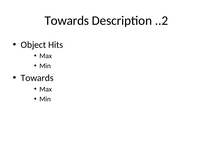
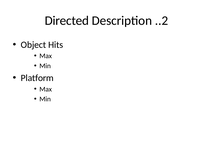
Towards at (67, 21): Towards -> Directed
Towards at (37, 78): Towards -> Platform
